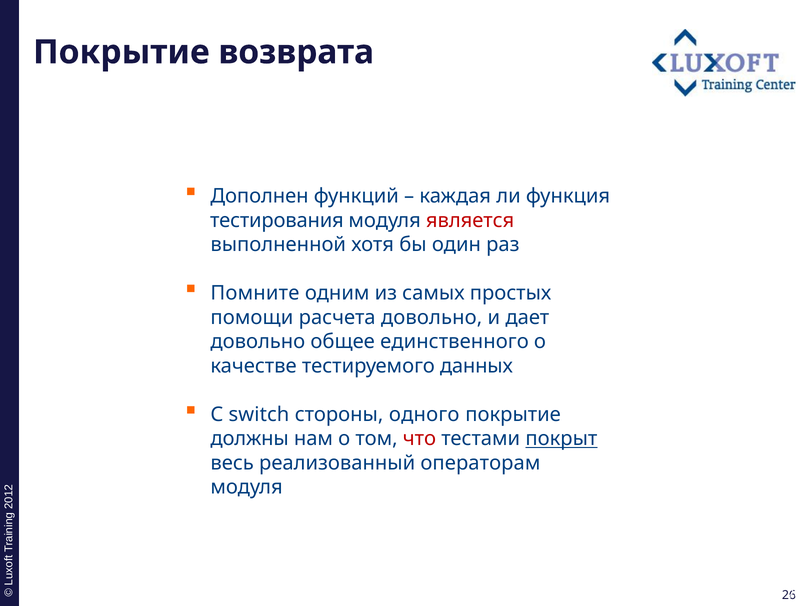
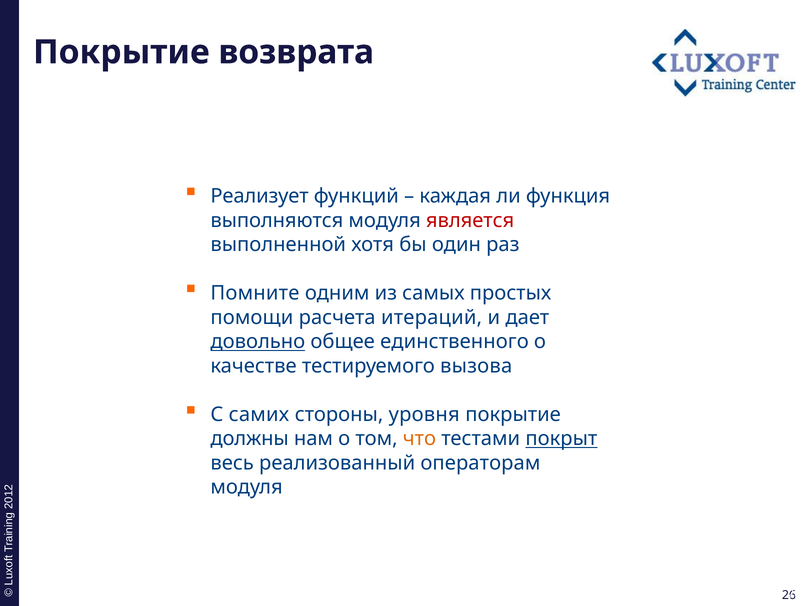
Дополнен: Дополнен -> Реализует
тестирования: тестирования -> выполняются
расчета довольно: довольно -> итераций
довольно at (258, 342) underline: none -> present
данных: данных -> вызова
switch: switch -> самих
одного: одного -> уровня
что colour: red -> orange
